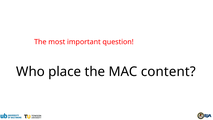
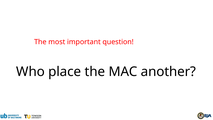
content: content -> another
